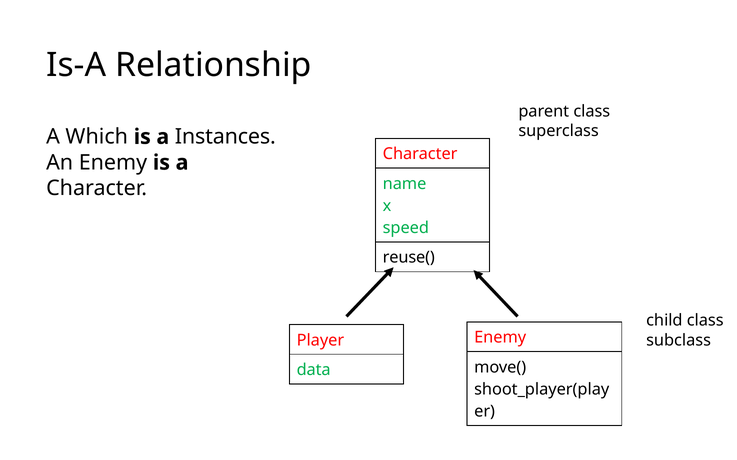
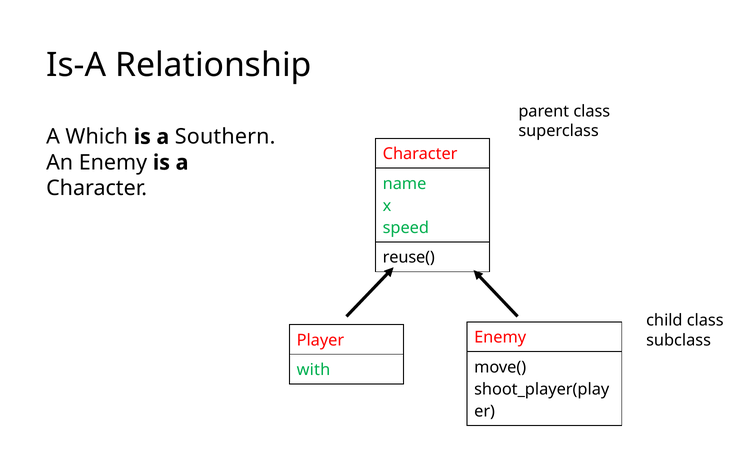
Instances: Instances -> Southern
data: data -> with
